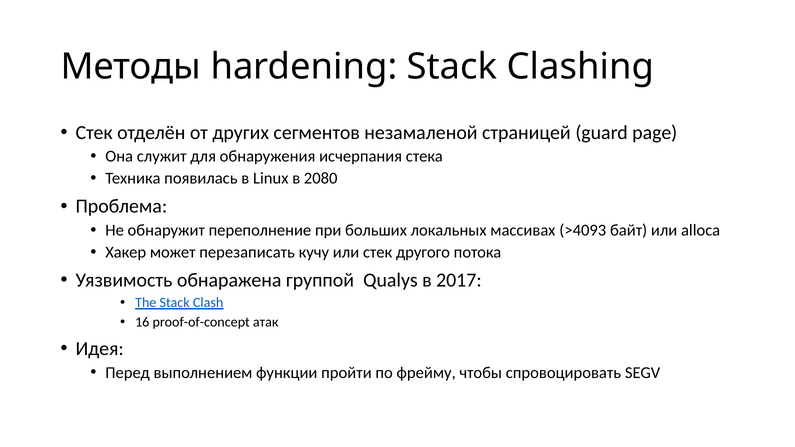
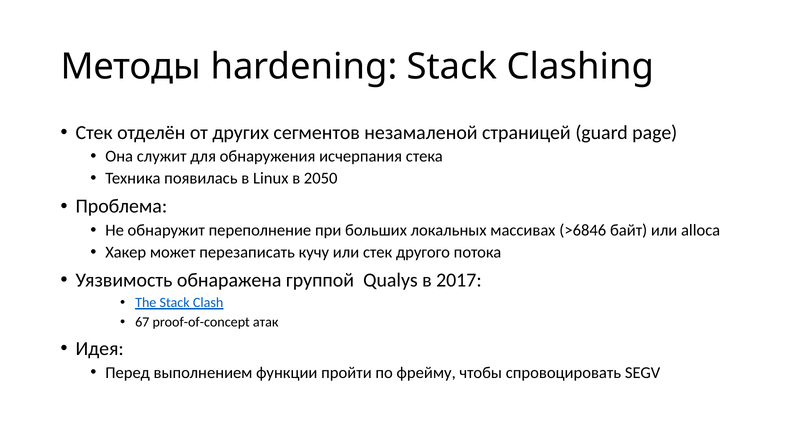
2080: 2080 -> 2050
>4093: >4093 -> >6846
16: 16 -> 67
